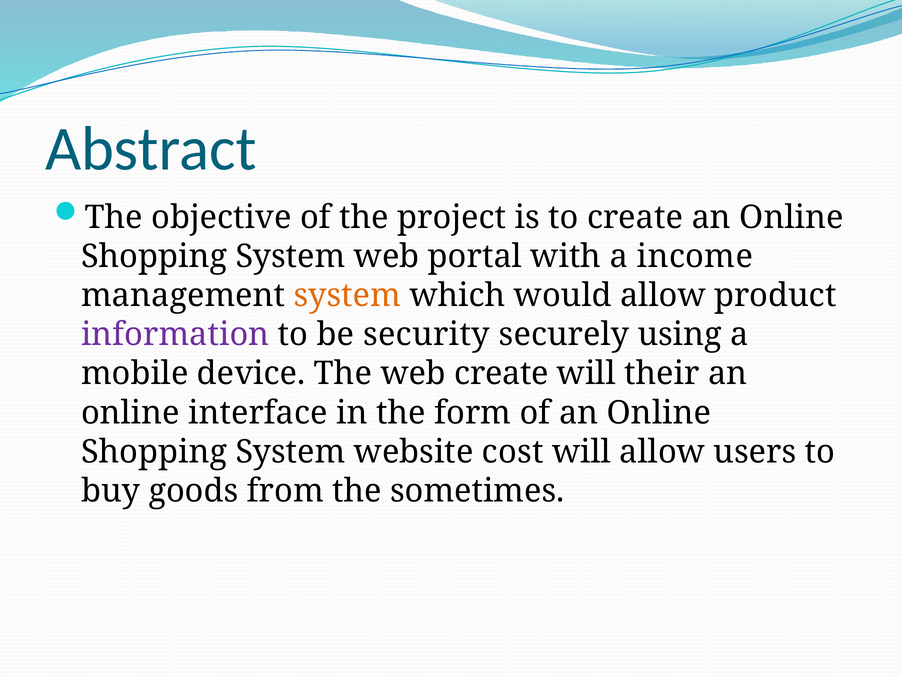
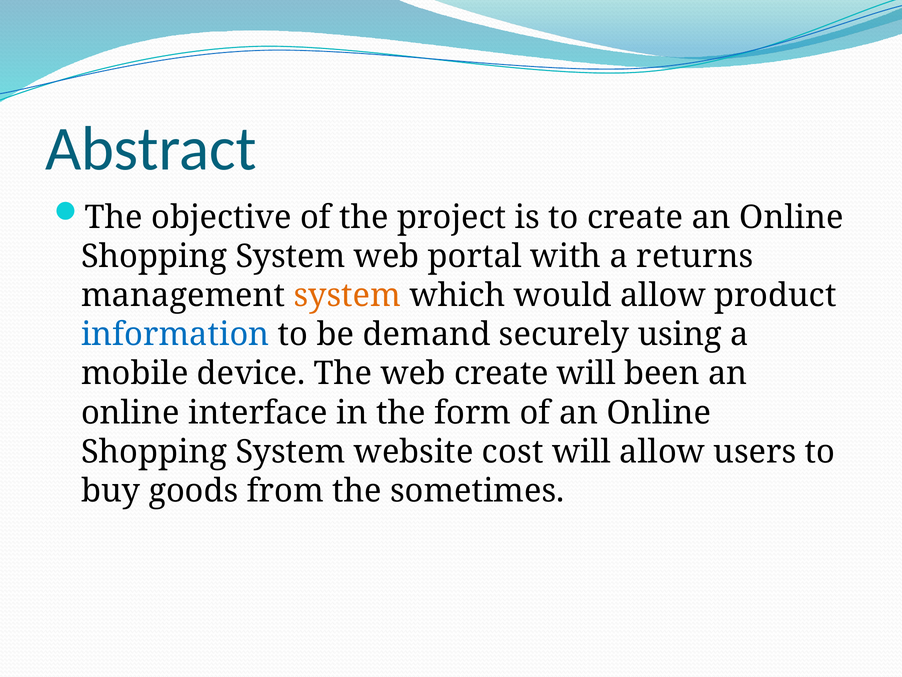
income: income -> returns
information colour: purple -> blue
security: security -> demand
their: their -> been
